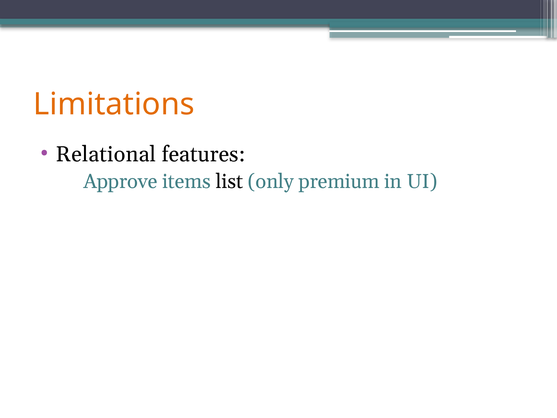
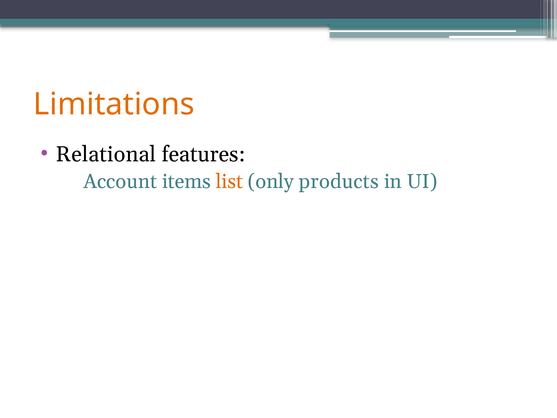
Approve: Approve -> Account
list colour: black -> orange
premium: premium -> products
